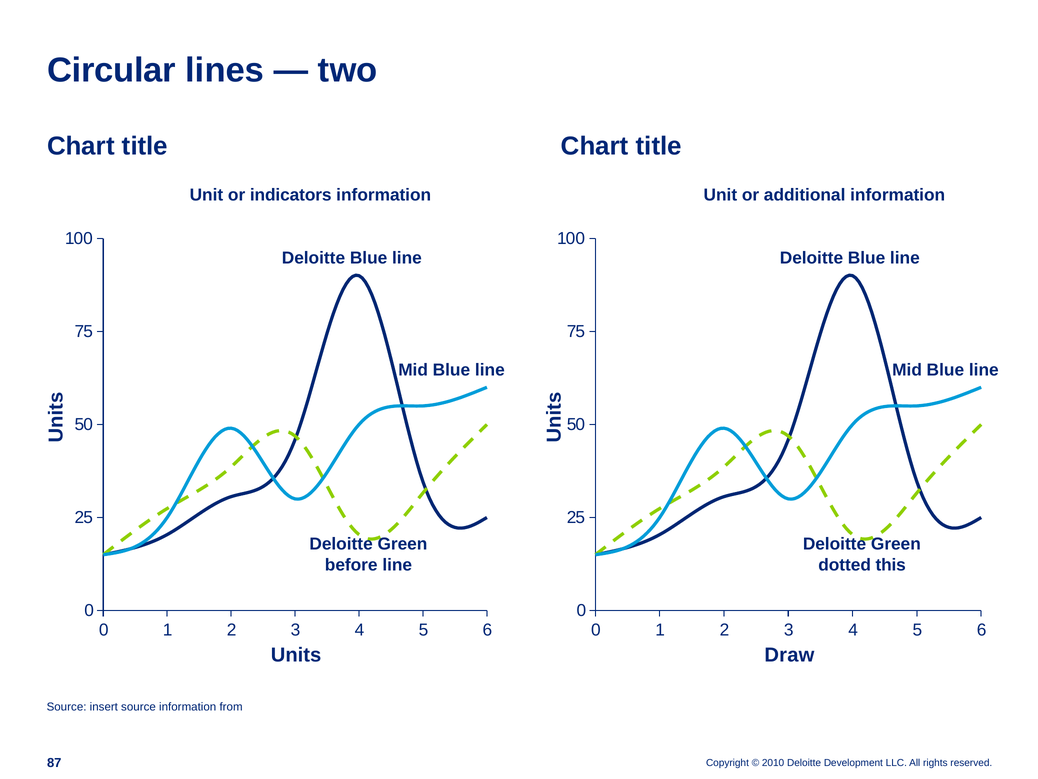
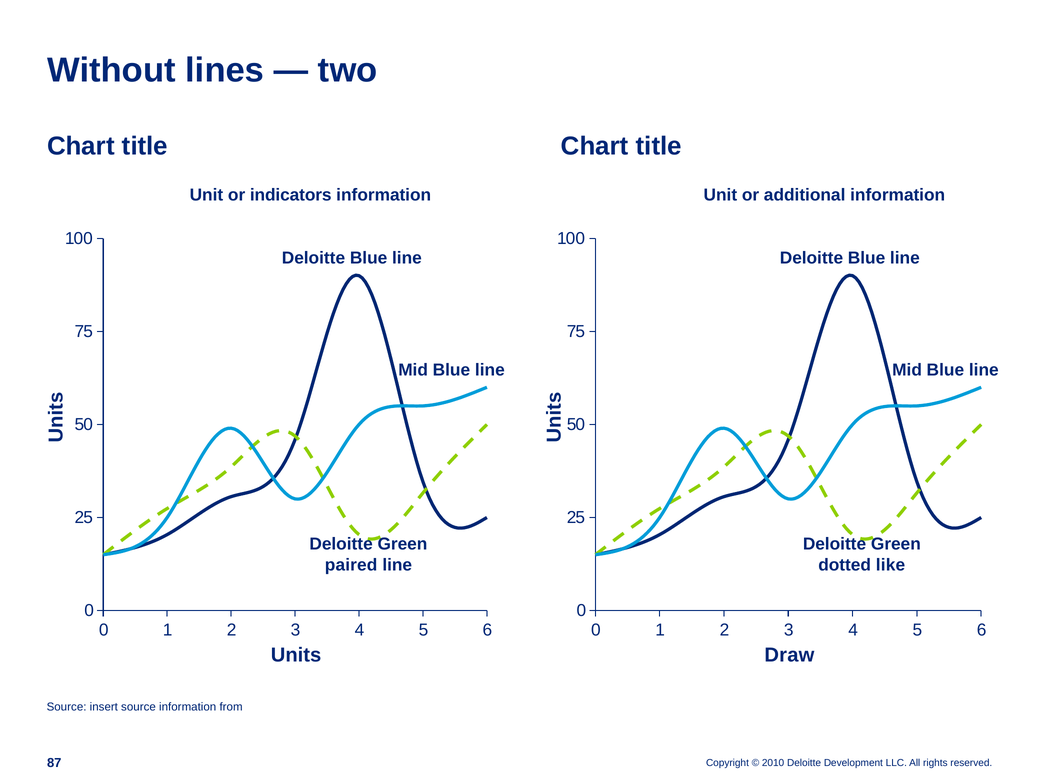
Circular: Circular -> Without
before: before -> paired
this: this -> like
